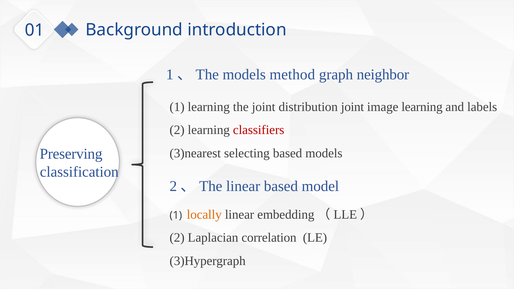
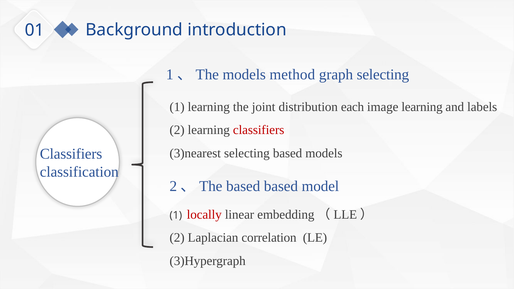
graph neighbor: neighbor -> selecting
distribution joint: joint -> each
Preserving at (71, 154): Preserving -> Classifiers
The linear: linear -> based
locally colour: orange -> red
